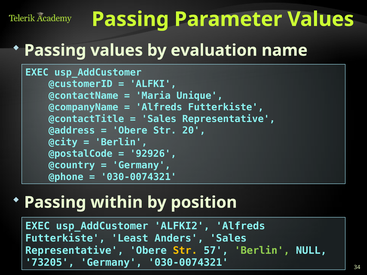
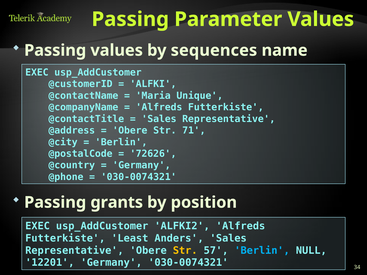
evaluation: evaluation -> sequences
20: 20 -> 71
92926: 92926 -> 72626
within: within -> grants
Berlin at (262, 251) colour: light green -> light blue
73205: 73205 -> 12201
